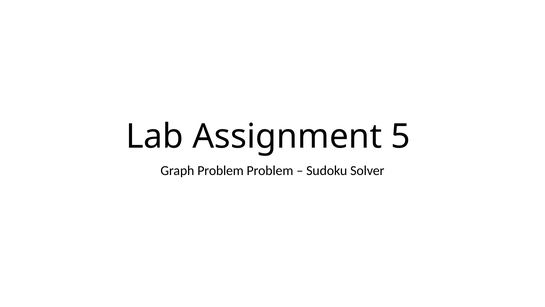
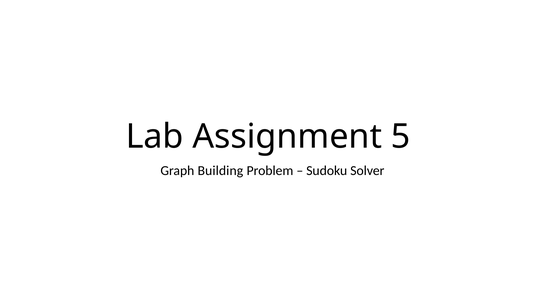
Graph Problem: Problem -> Building
